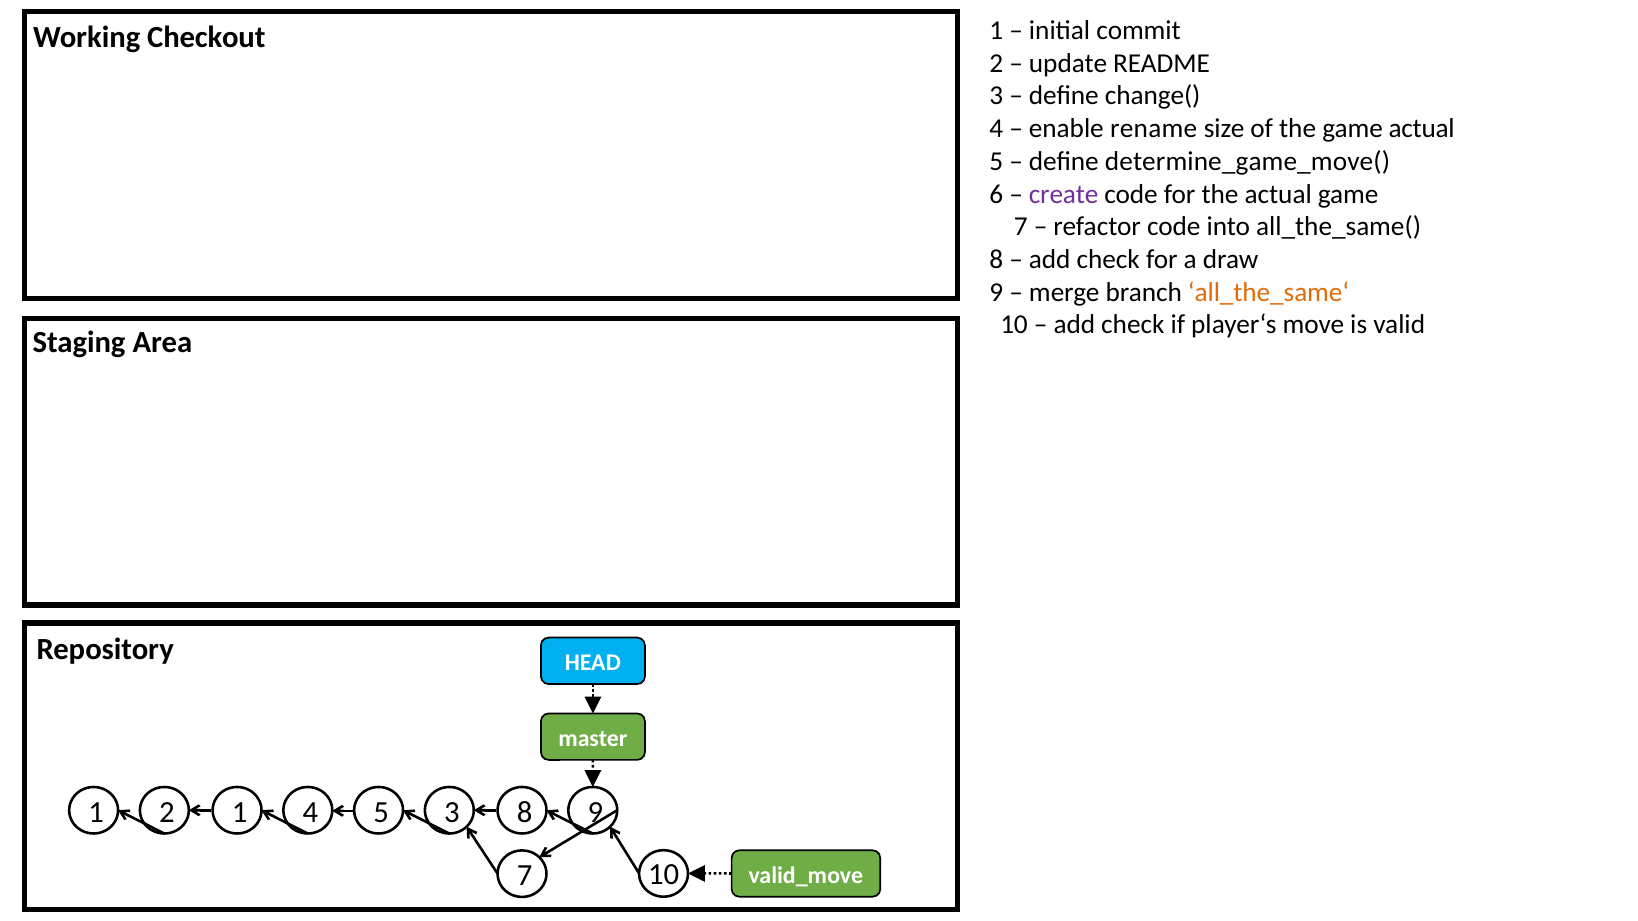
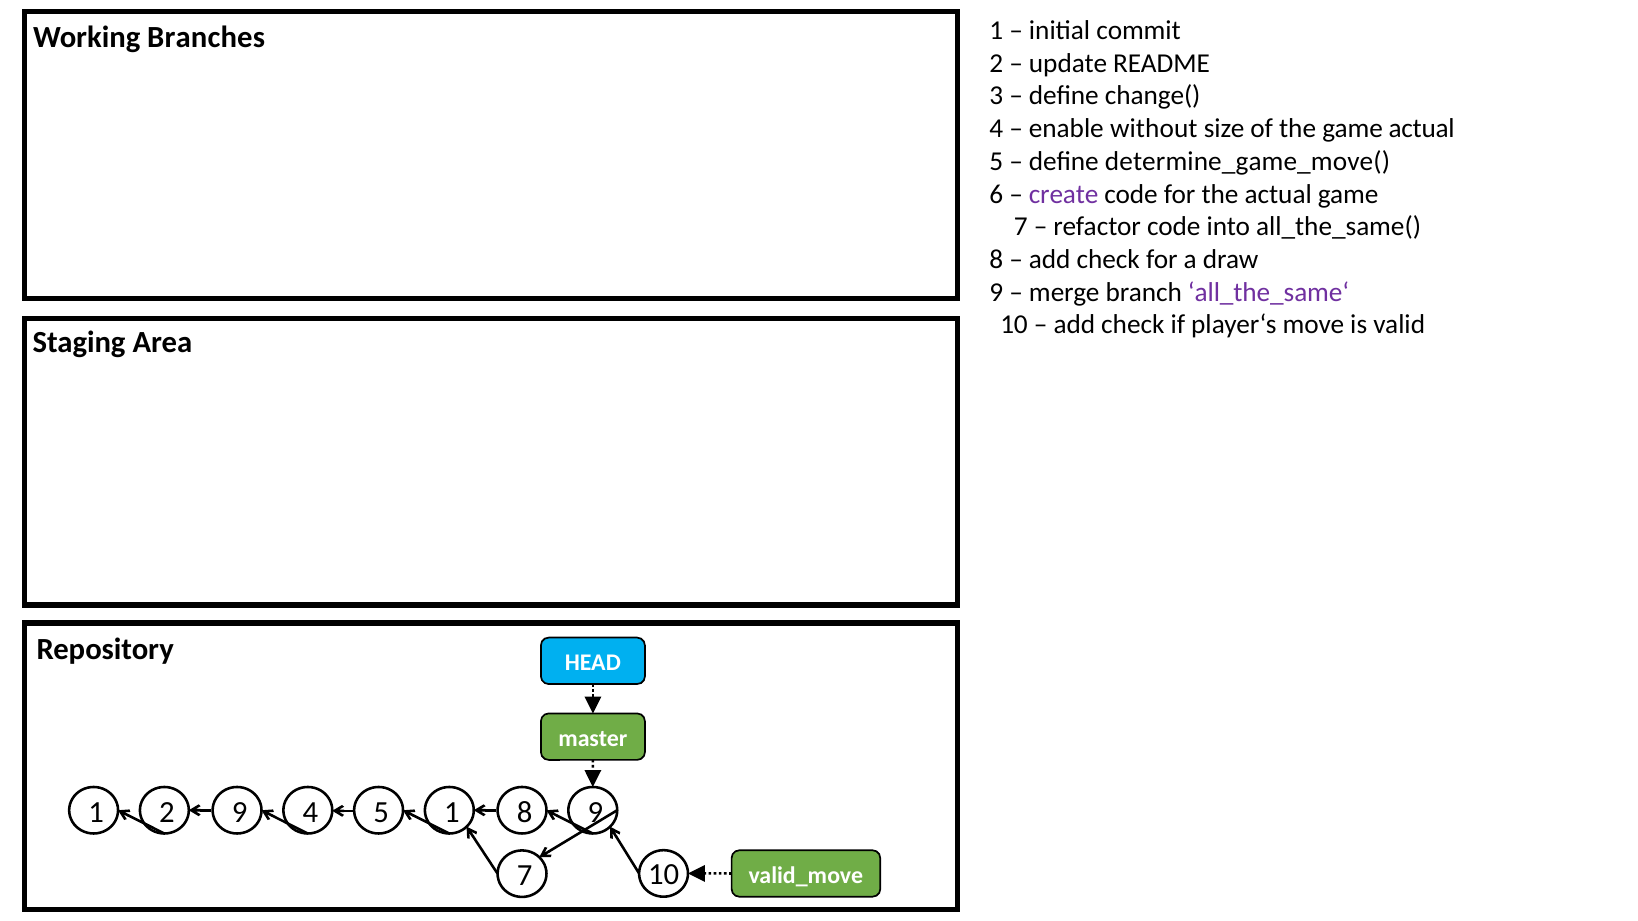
Checkout: Checkout -> Branches
rename: rename -> without
all_the_same‘ colour: orange -> purple
2 1: 1 -> 9
5 3: 3 -> 1
